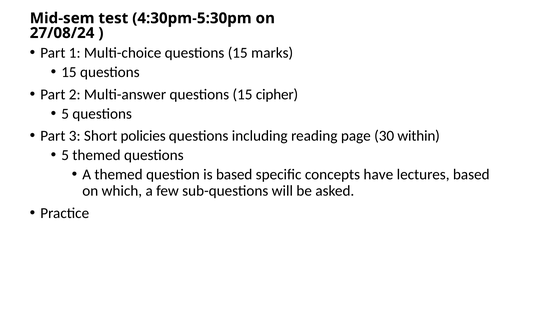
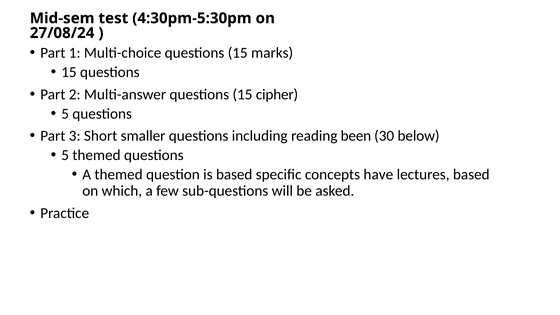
policies: policies -> smaller
page: page -> been
within: within -> below
